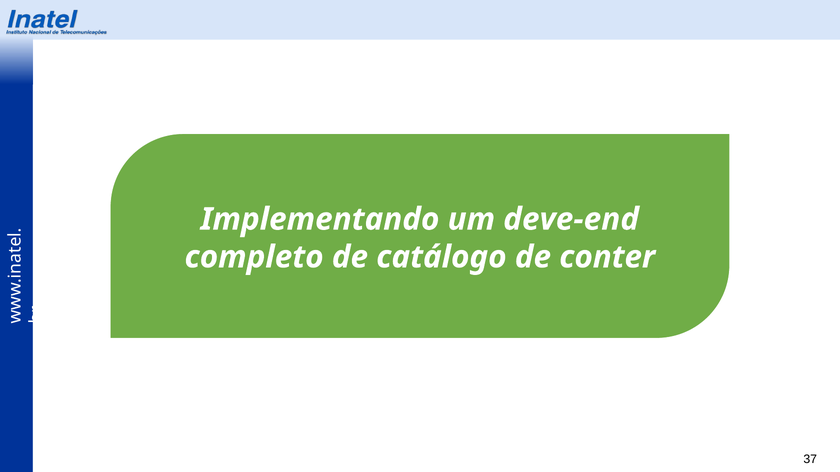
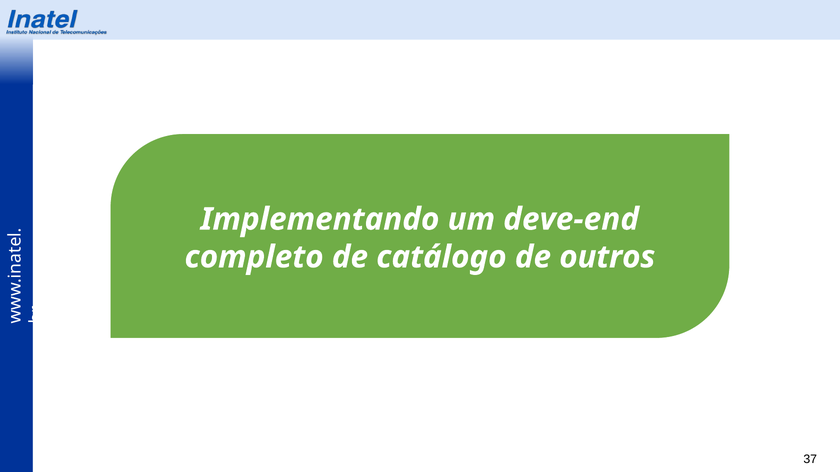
conter: conter -> outros
